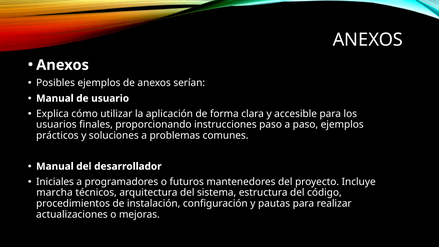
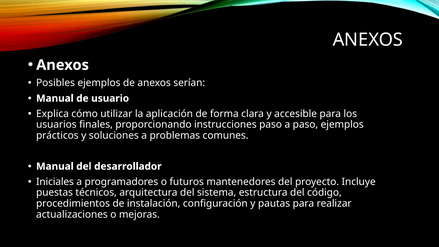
marcha: marcha -> puestas
